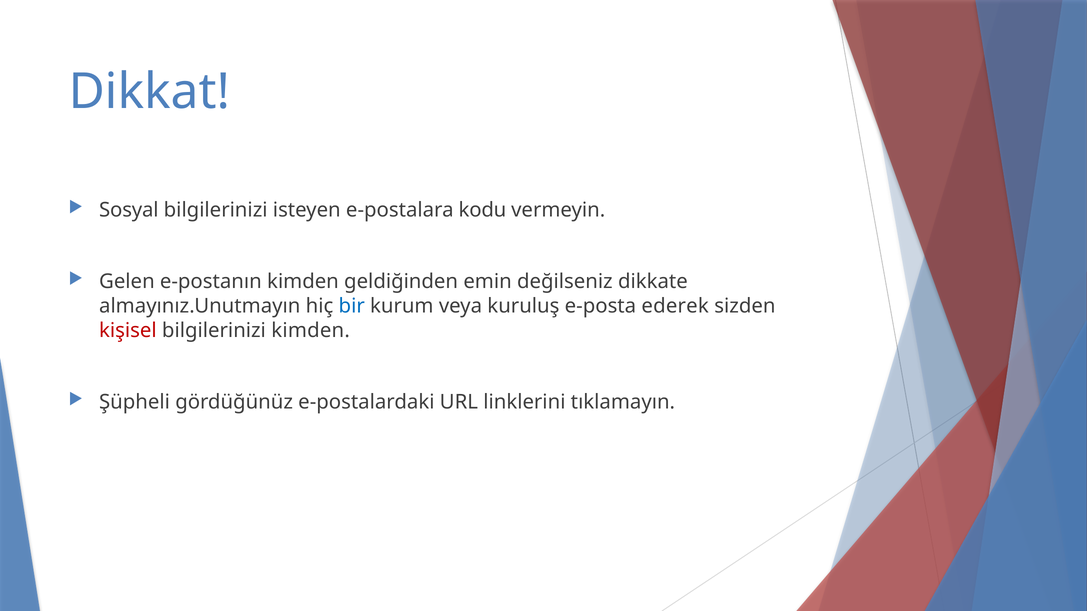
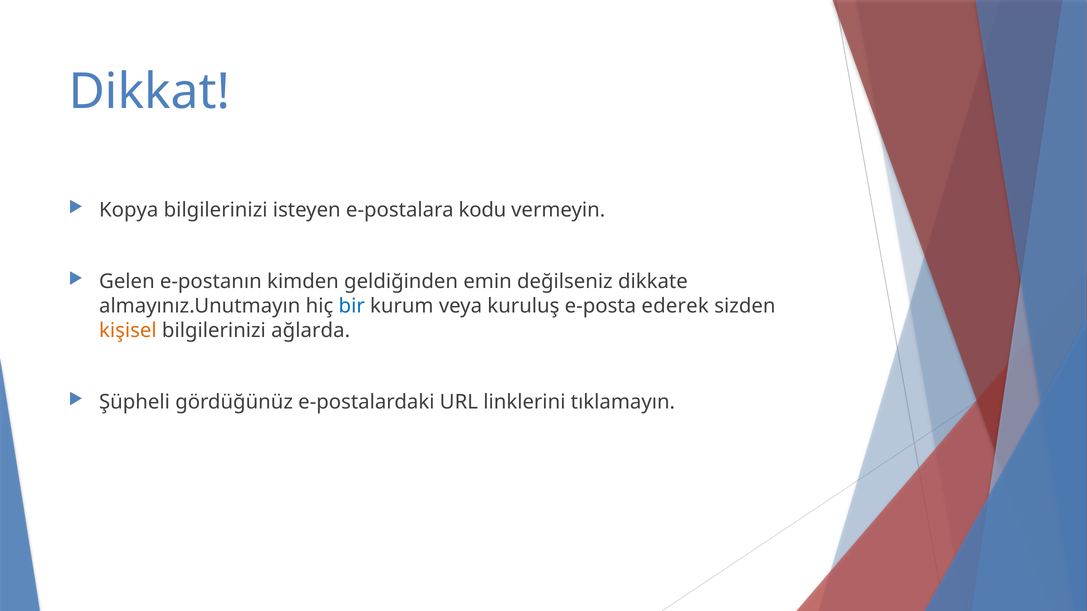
Sosyal: Sosyal -> Kopya
kişisel colour: red -> orange
bilgilerinizi kimden: kimden -> ağlarda
